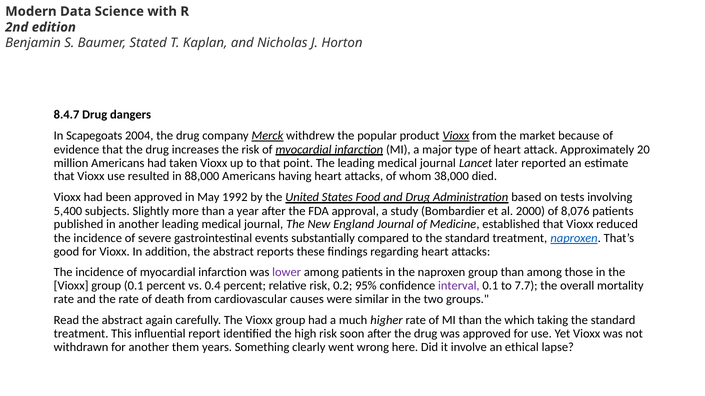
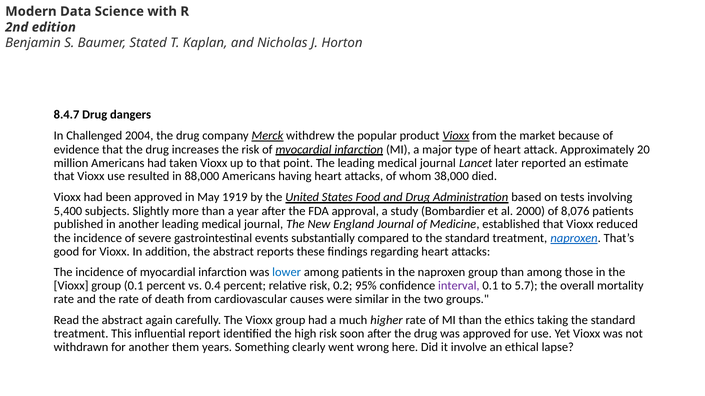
Scapegoats: Scapegoats -> Challenged
1992: 1992 -> 1919
lower colour: purple -> blue
7.7: 7.7 -> 5.7
which: which -> ethics
